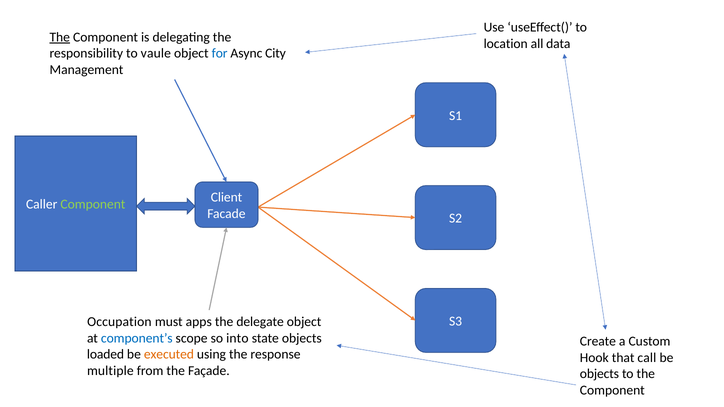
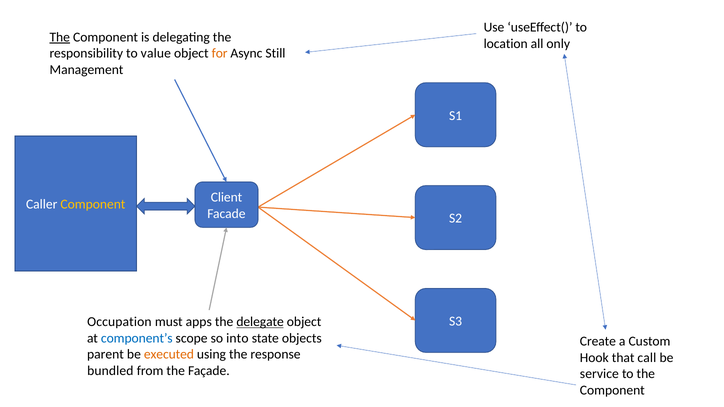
data: data -> only
vaule: vaule -> value
for colour: blue -> orange
City: City -> Still
Component at (93, 205) colour: light green -> yellow
delegate underline: none -> present
loaded: loaded -> parent
multiple: multiple -> bundled
objects at (599, 374): objects -> service
